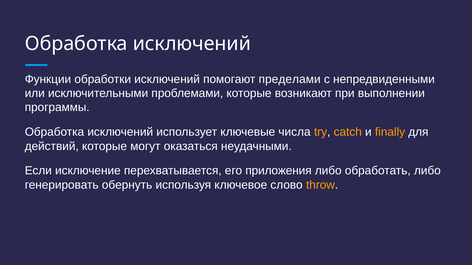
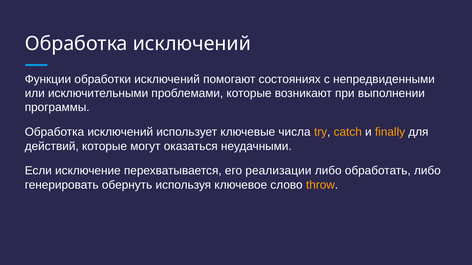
пределами: пределами -> состояниях
приложения: приложения -> реализации
